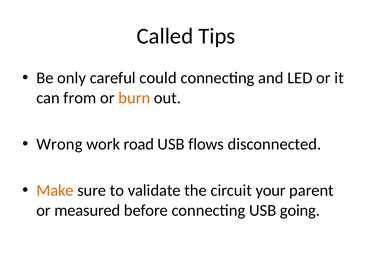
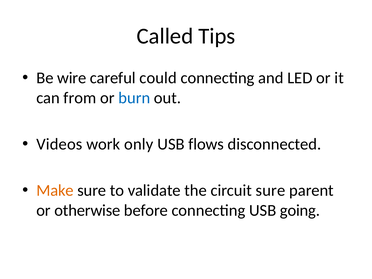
only: only -> wire
burn colour: orange -> blue
Wrong: Wrong -> Videos
road: road -> only
circuit your: your -> sure
measured: measured -> otherwise
